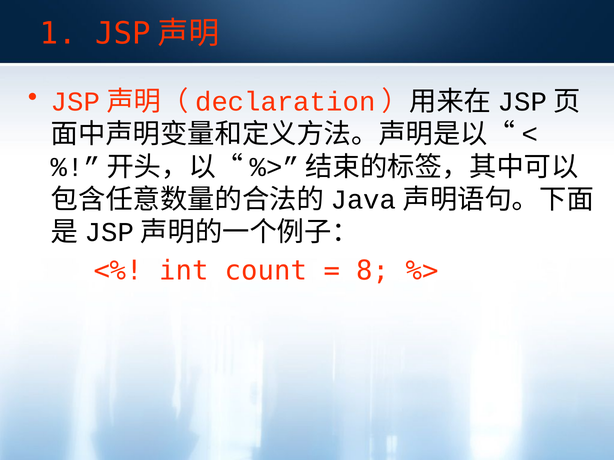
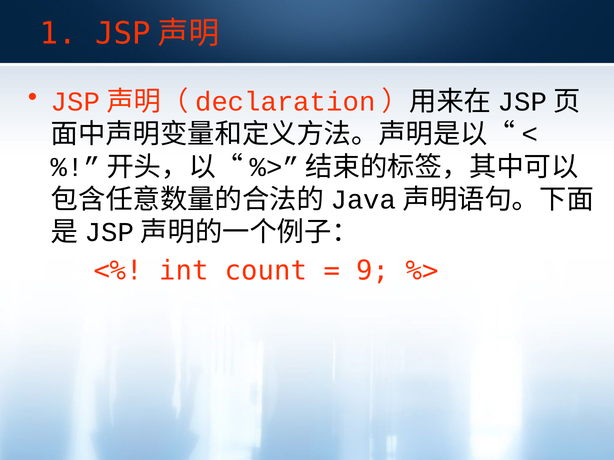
8: 8 -> 9
